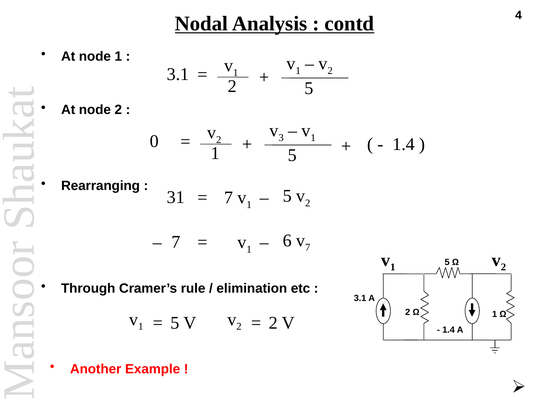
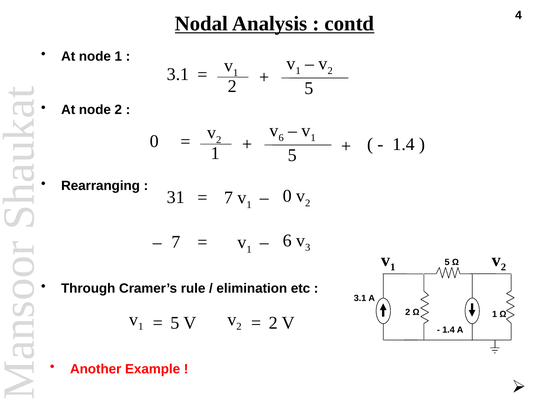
v 3: 3 -> 6
7 v 1 5: 5 -> 0
v 7: 7 -> 3
